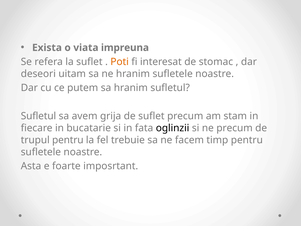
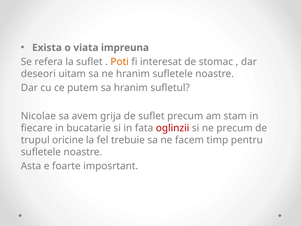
Sufletul at (38, 116): Sufletul -> Nicolae
oglinzii colour: black -> red
trupul pentru: pentru -> oricine
